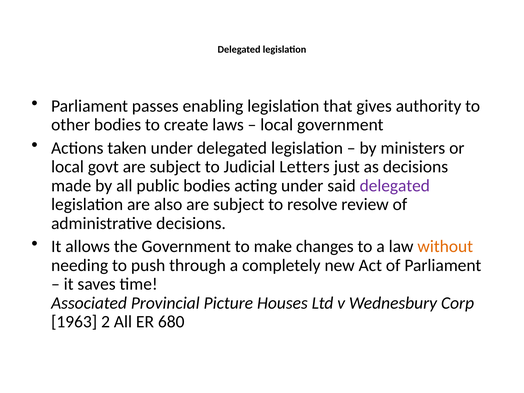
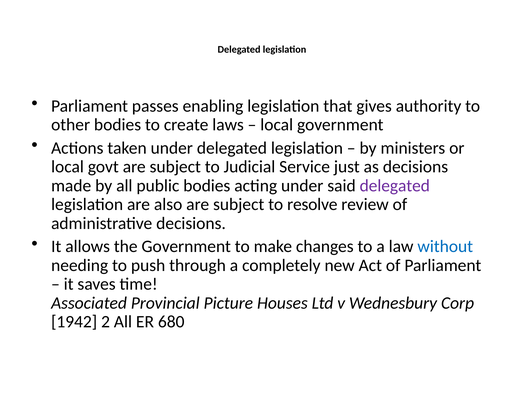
Letters: Letters -> Service
without colour: orange -> blue
1963: 1963 -> 1942
